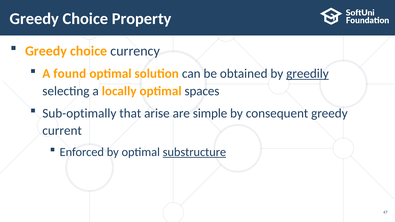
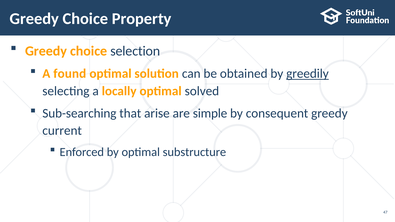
currency: currency -> selection
spaces: spaces -> solved
Sub-optimally: Sub-optimally -> Sub-searching
substructure underline: present -> none
